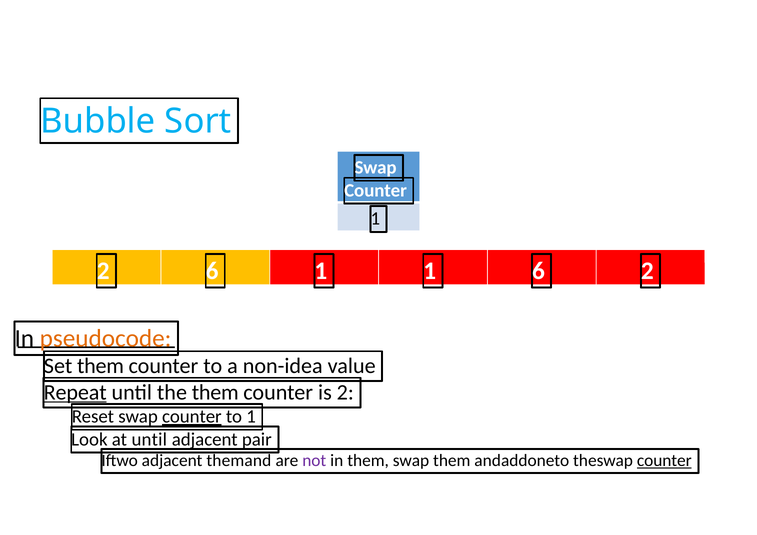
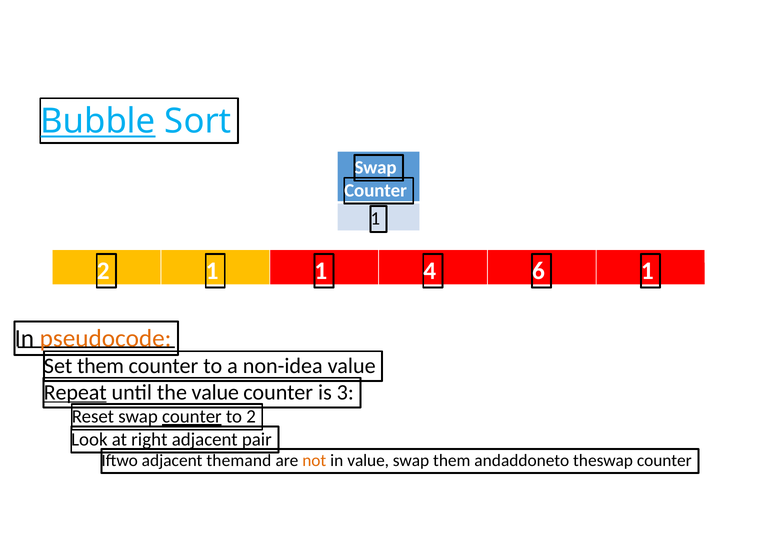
Bubble underline: none -> present
2 6: 6 -> 1
1 1: 1 -> 4
6 2: 2 -> 1
the them: them -> value
is 2: 2 -> 3
to 1: 1 -> 2
at until: until -> right
not colour: purple -> orange
in them: them -> value
counter at (664, 461) underline: present -> none
